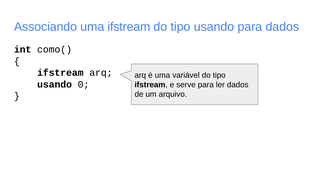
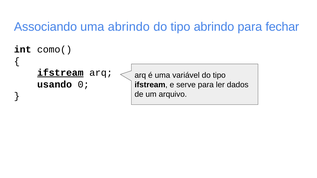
uma ifstream: ifstream -> abrindo
tipo usando: usando -> abrindo
para dados: dados -> fechar
ifstream at (60, 73) underline: none -> present
